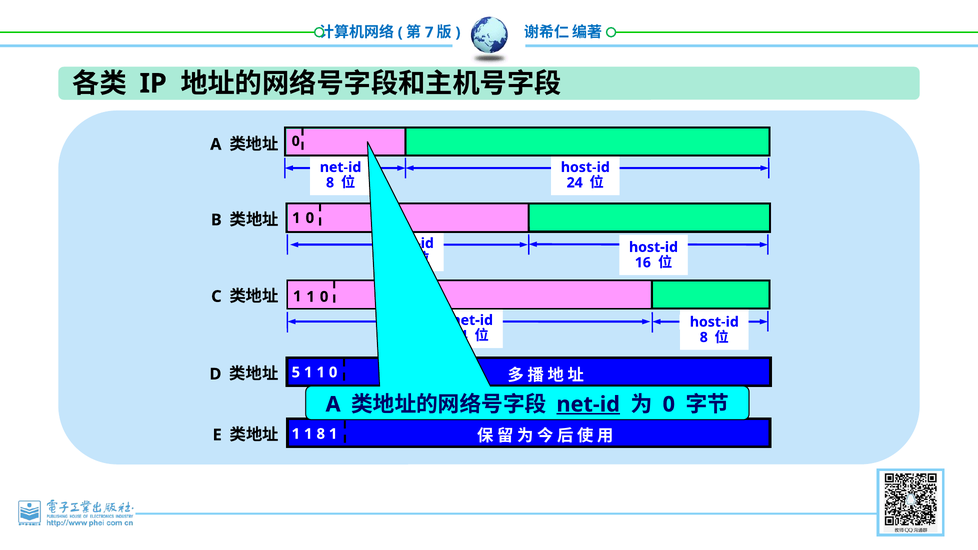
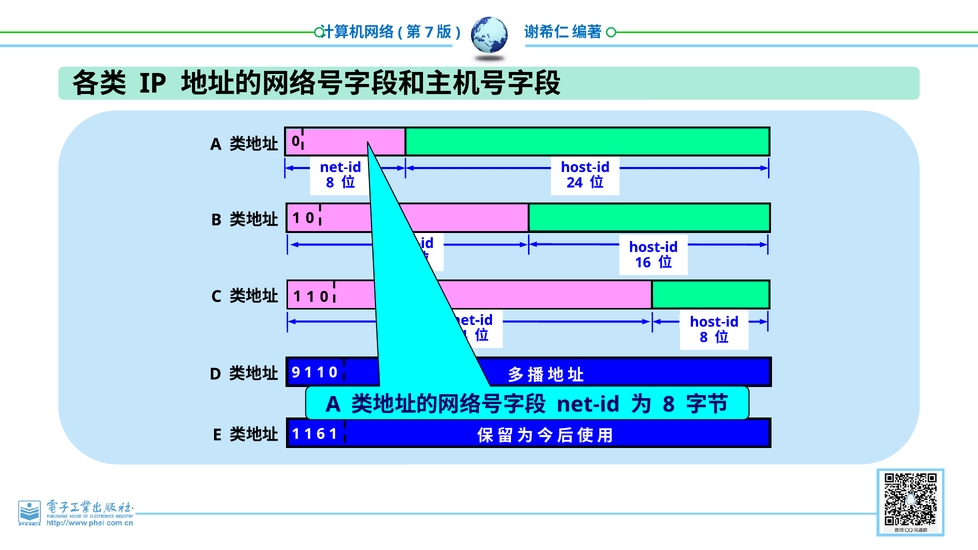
5: 5 -> 9
net-id at (588, 405) underline: present -> none
0 at (669, 405): 0 -> 8
1 8: 8 -> 6
